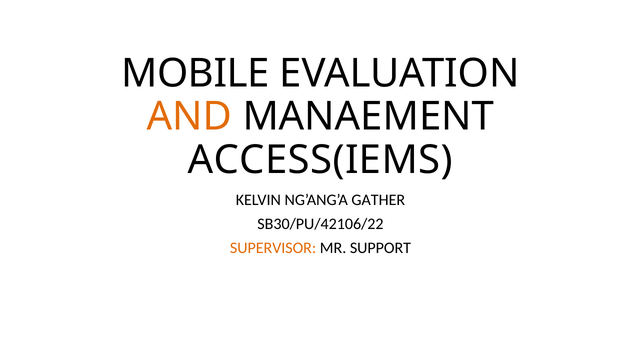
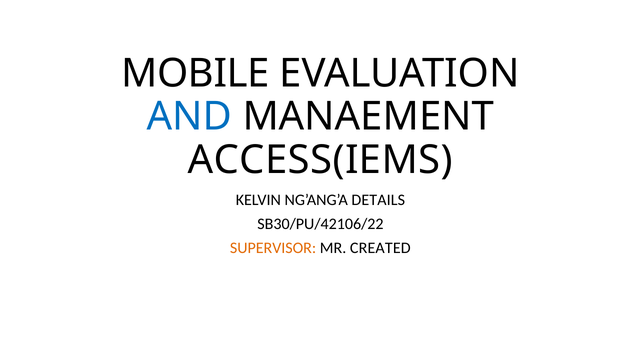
AND colour: orange -> blue
GATHER: GATHER -> DETAILS
SUPPORT: SUPPORT -> CREATED
